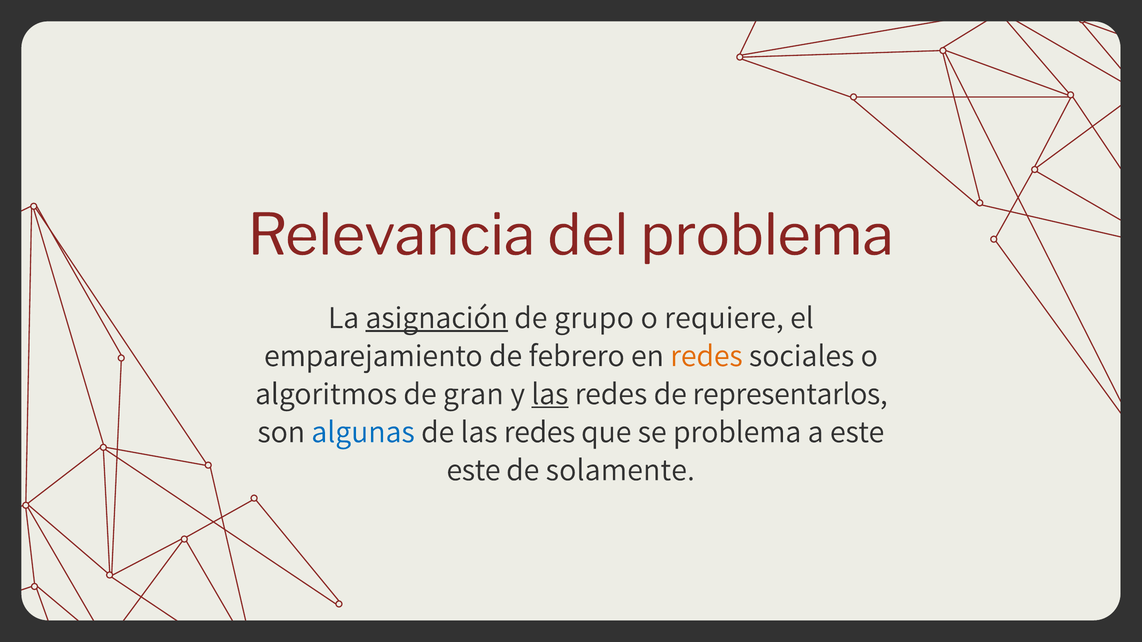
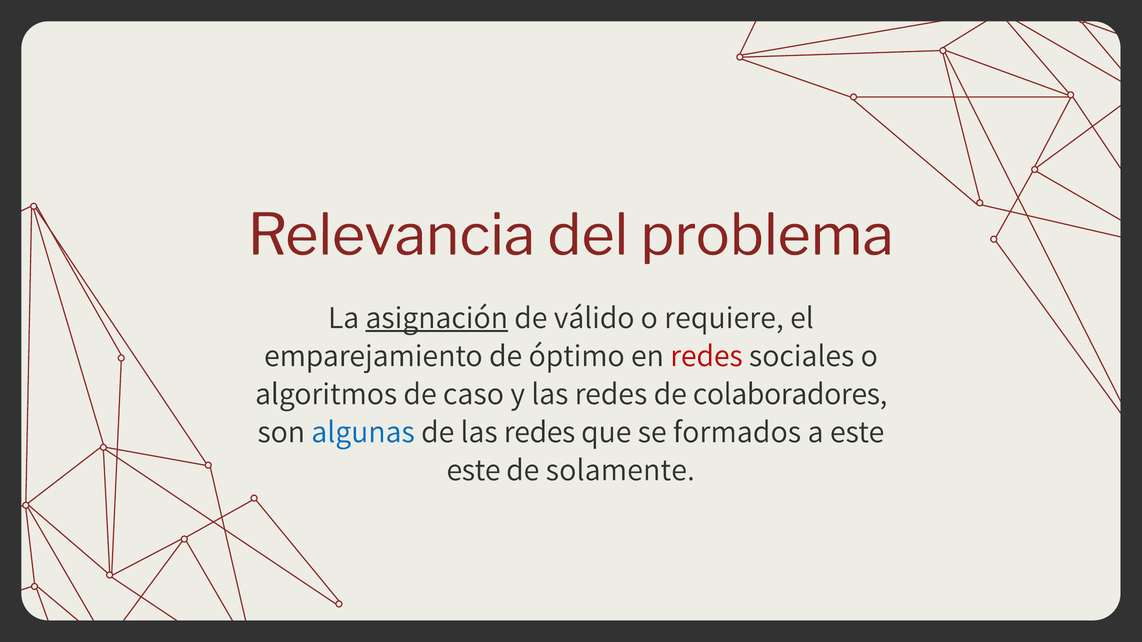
grupo: grupo -> válido
febrero: febrero -> óptimo
redes at (706, 356) colour: orange -> red
gran: gran -> caso
las at (550, 394) underline: present -> none
representarlos: representarlos -> colaboradores
se problema: problema -> formados
